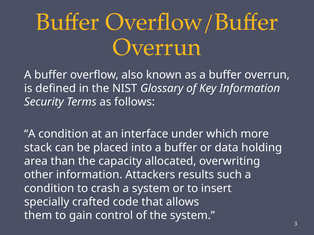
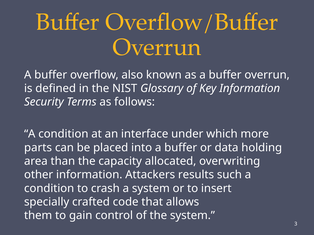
stack: stack -> parts
